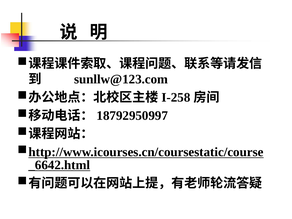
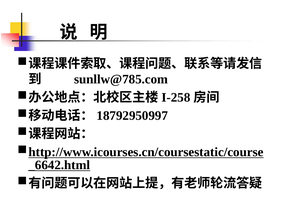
sunllw@123.com: sunllw@123.com -> sunllw@785.com
